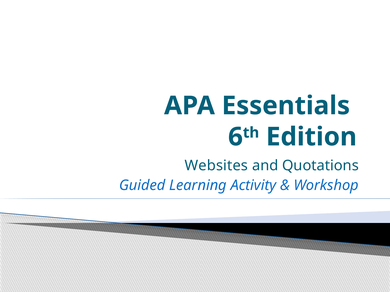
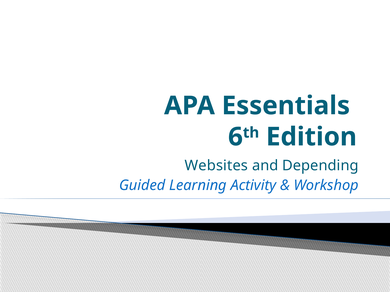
Quotations: Quotations -> Depending
